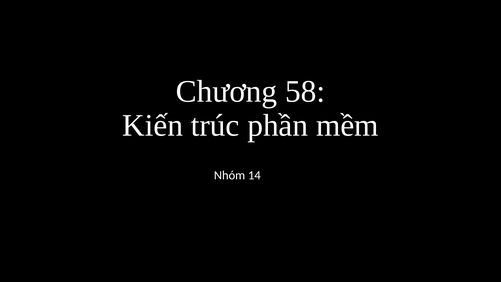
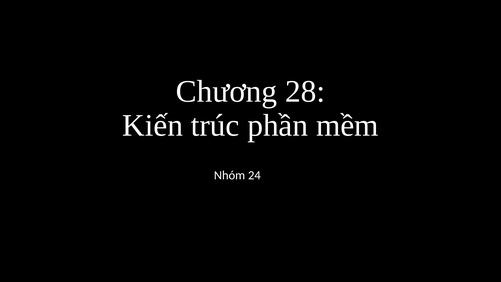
58: 58 -> 28
14: 14 -> 24
